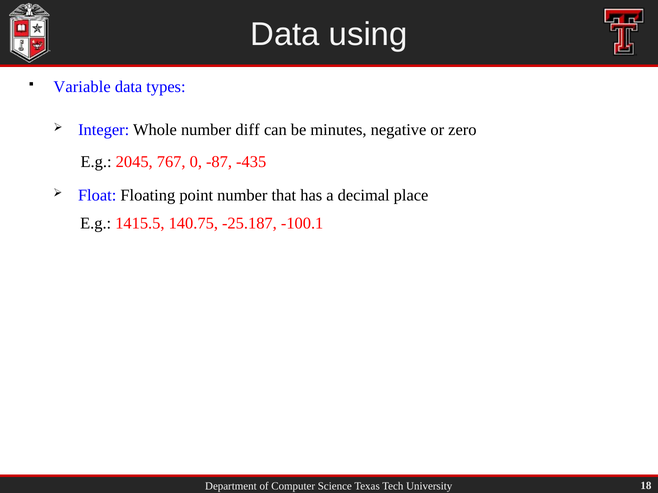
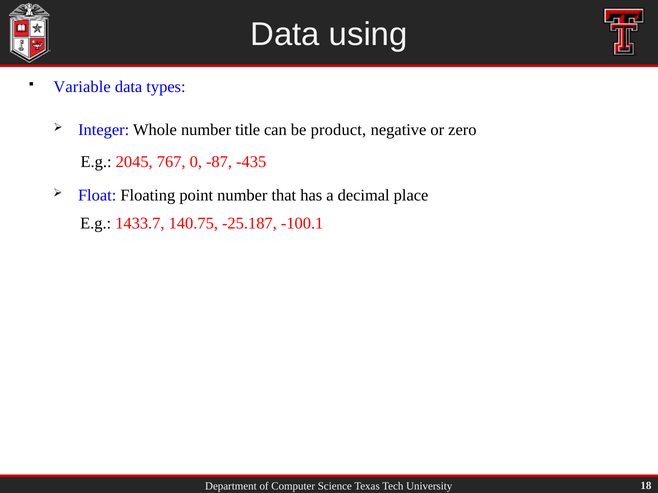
diff: diff -> title
minutes: minutes -> product
1415.5: 1415.5 -> 1433.7
